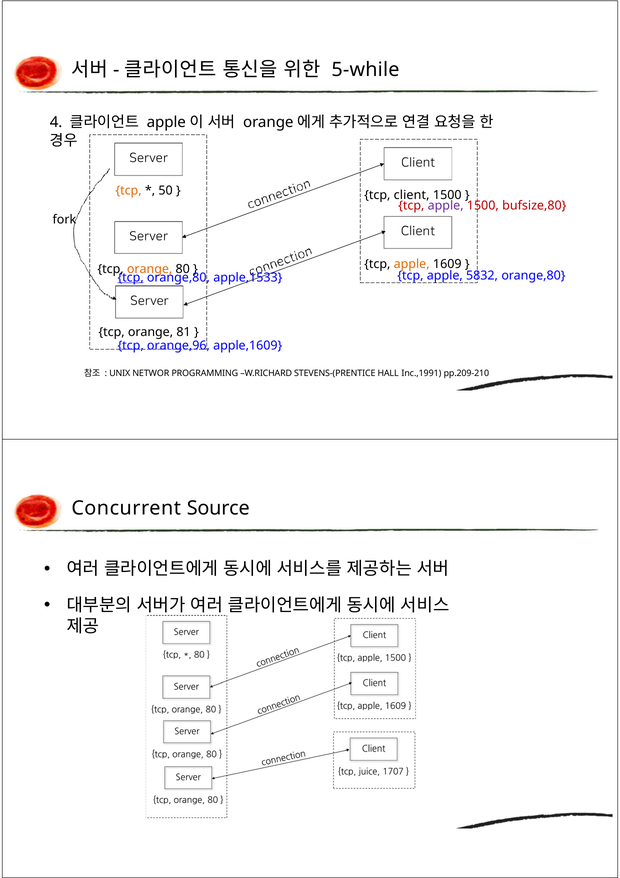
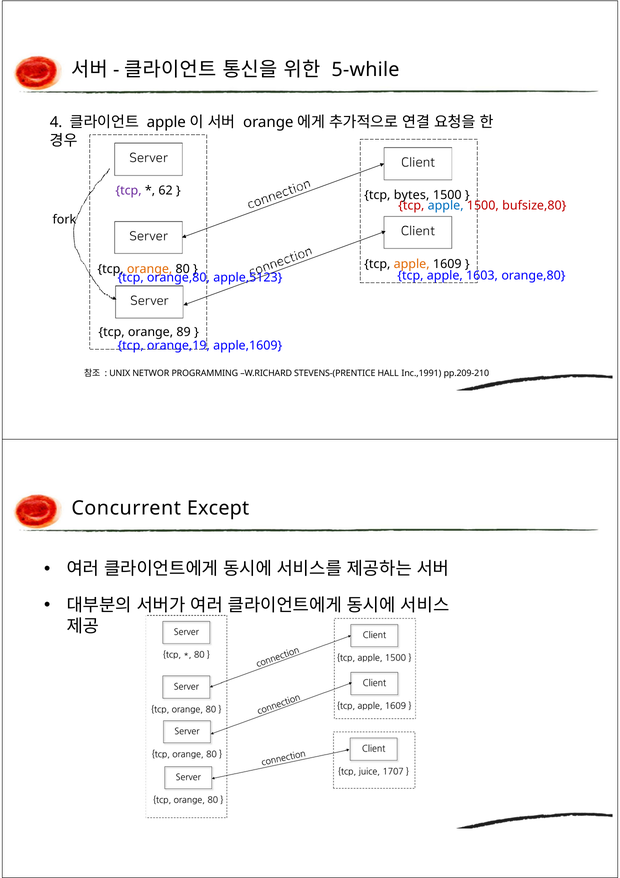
tcp at (129, 191) colour: orange -> purple
50: 50 -> 62
client at (412, 195): client -> bytes
apple at (446, 206) colour: purple -> blue
5832: 5832 -> 1603
tcp at (131, 277) underline: present -> none
apple,1533: apple,1533 -> apple,5123
81: 81 -> 89
orange,96: orange,96 -> orange,19
Source: Source -> Except
